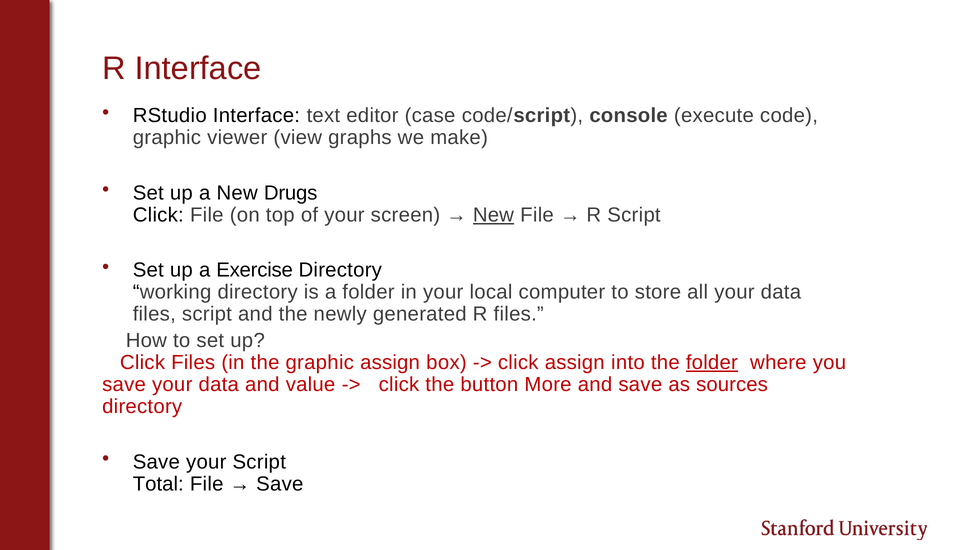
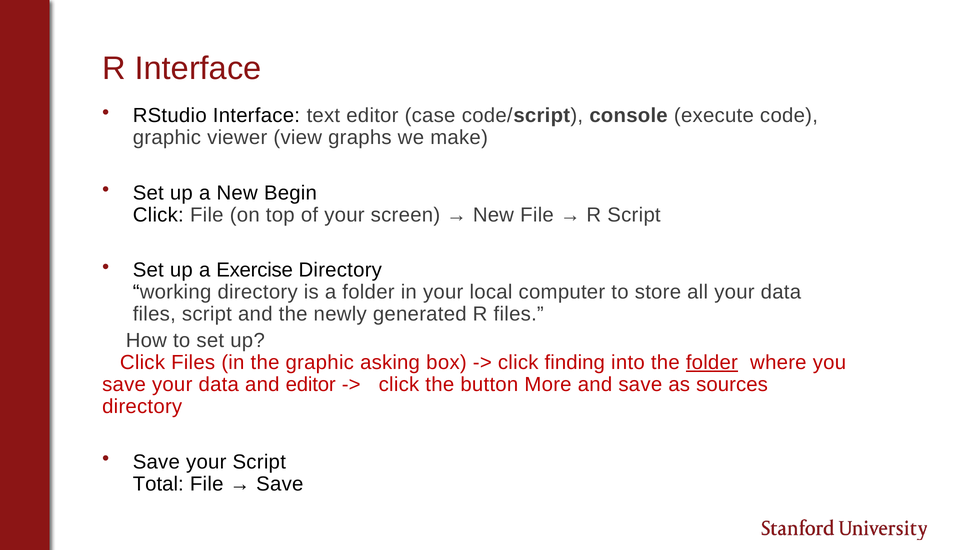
Drugs: Drugs -> Begin
New at (493, 215) underline: present -> none
graphic assign: assign -> asking
click assign: assign -> finding
and value: value -> editor
